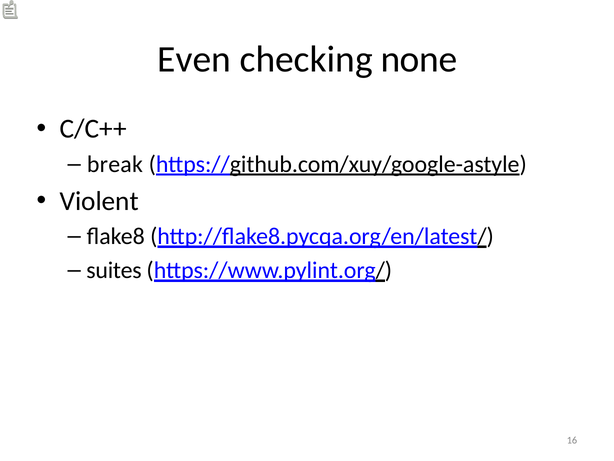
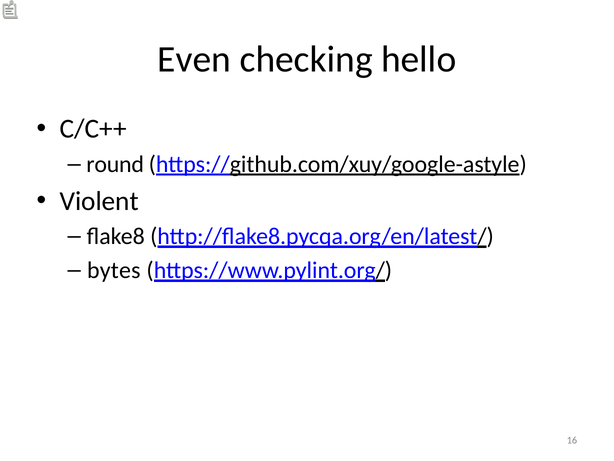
none: none -> hello
break: break -> round
suites: suites -> bytes
